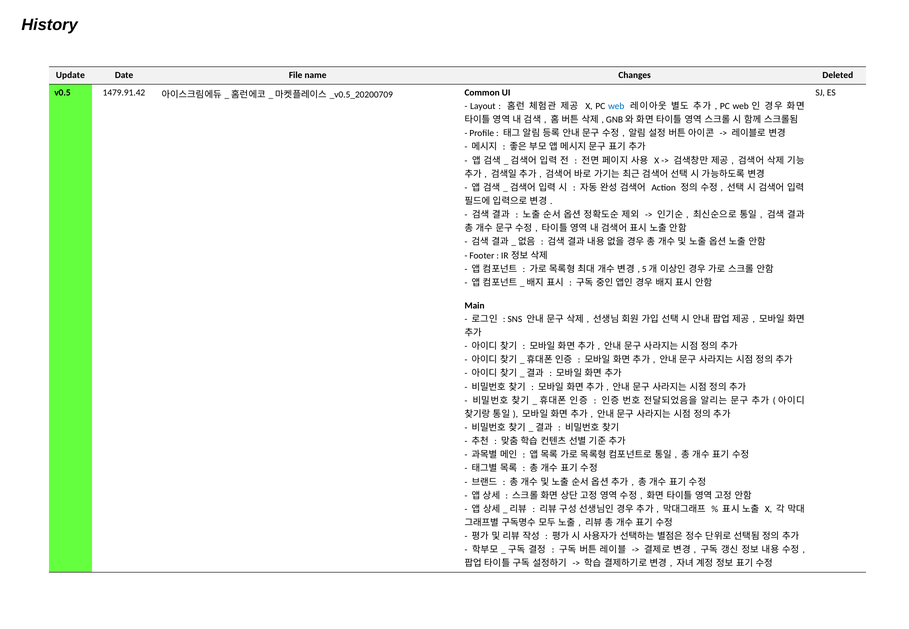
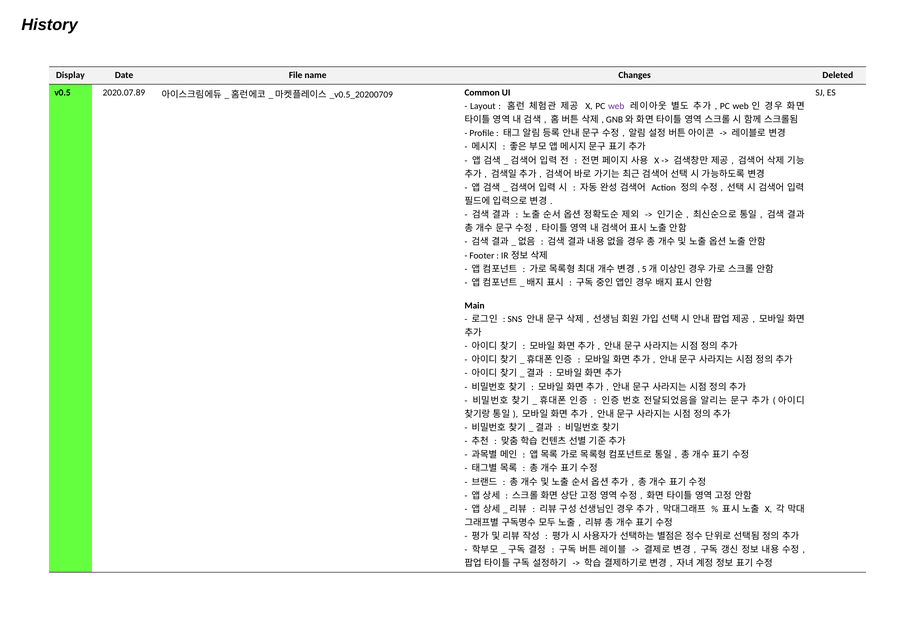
Update: Update -> Display
1479.91.42: 1479.91.42 -> 2020.07.89
web at (616, 106) colour: blue -> purple
